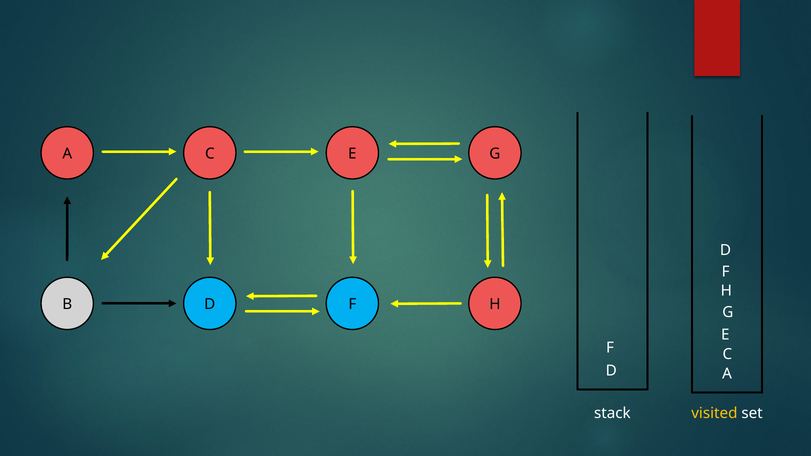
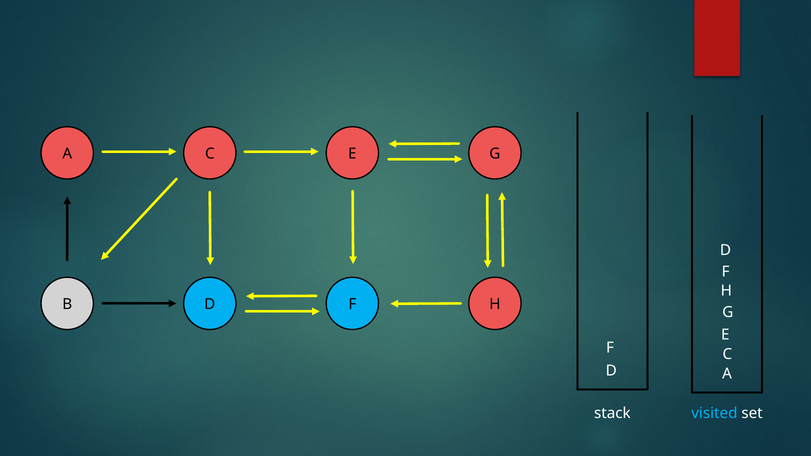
visited colour: yellow -> light blue
